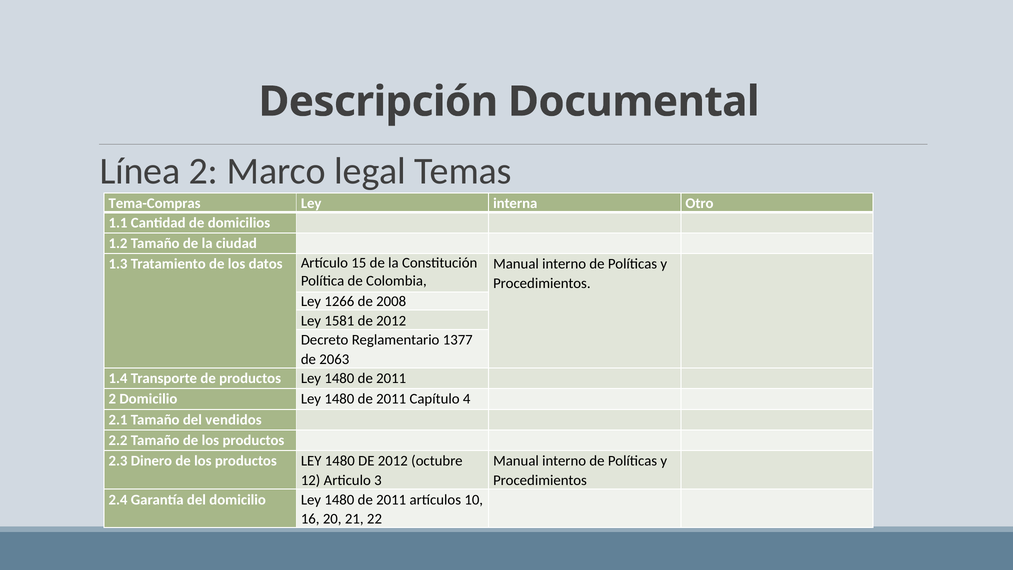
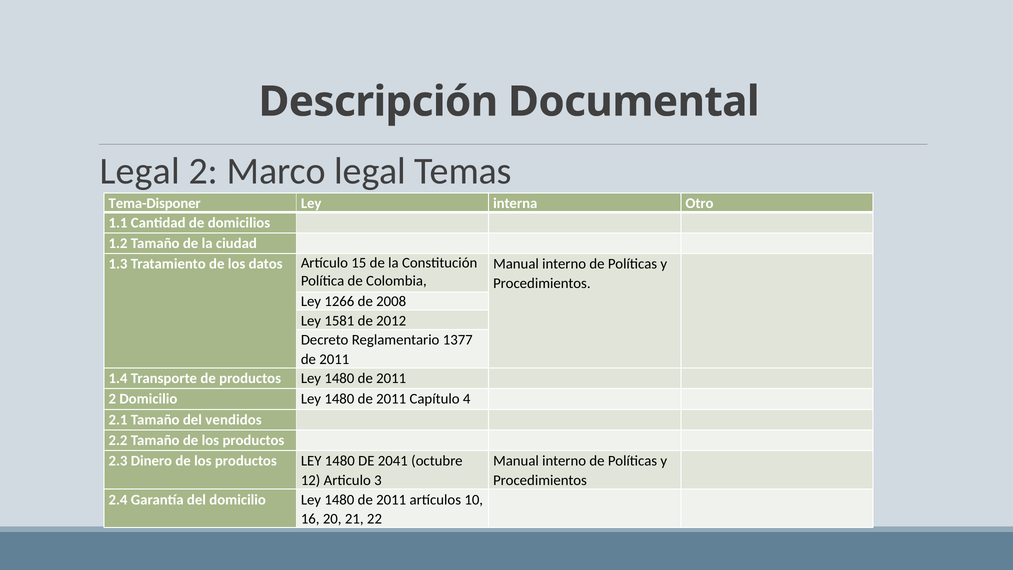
Línea at (140, 171): Línea -> Legal
Tema-Compras: Tema-Compras -> Tema-Disponer
2063 at (334, 359): 2063 -> 2011
1480 DE 2012: 2012 -> 2041
